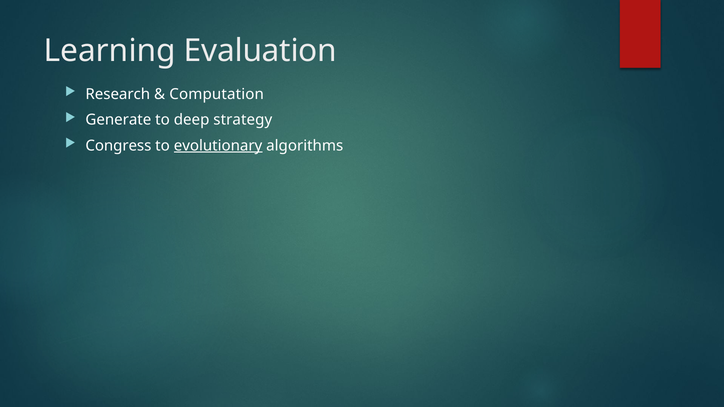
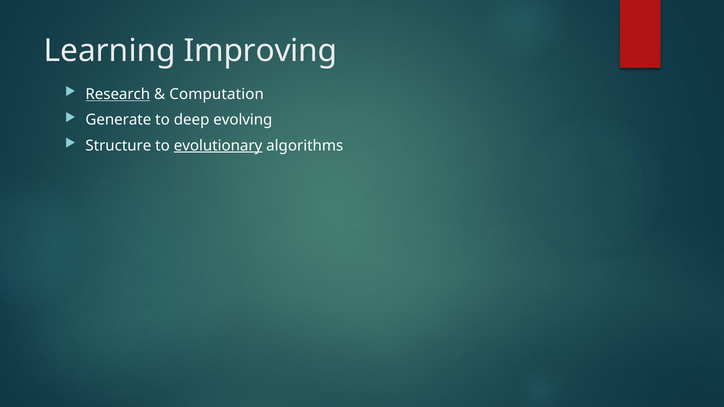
Evaluation: Evaluation -> Improving
Research underline: none -> present
strategy: strategy -> evolving
Congress: Congress -> Structure
